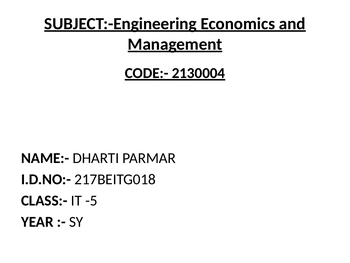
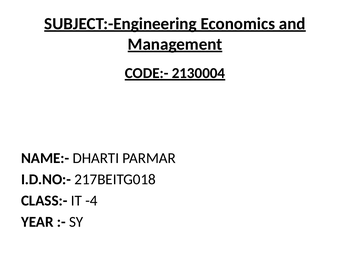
-5: -5 -> -4
